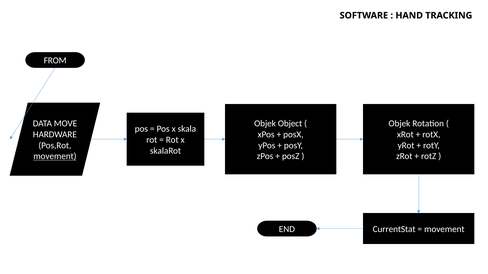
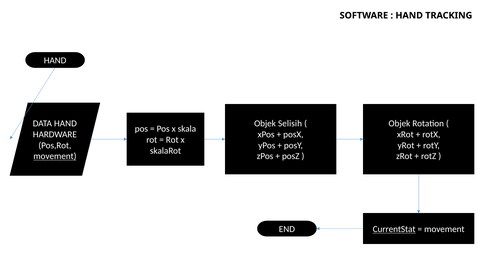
FROM at (55, 61): FROM -> HAND
DATA MOVE: MOVE -> HAND
Object: Object -> Selisih
CurrentStat underline: none -> present
